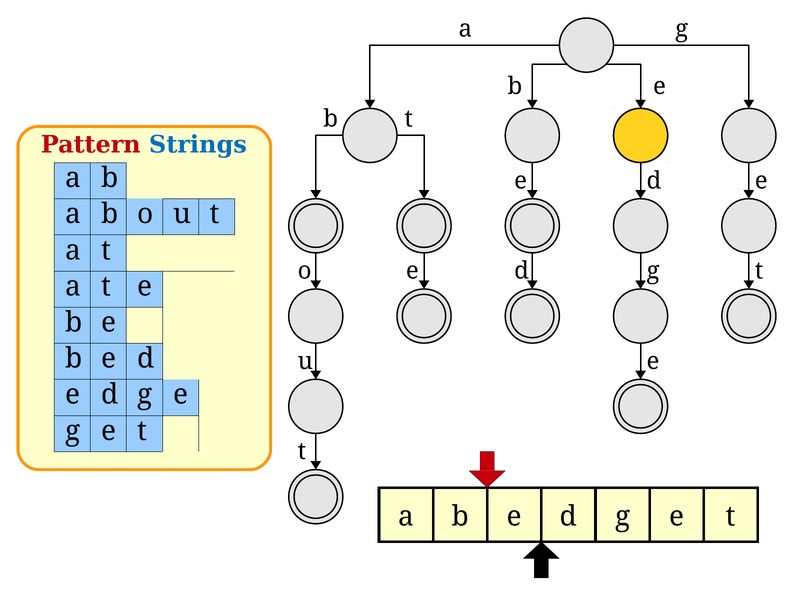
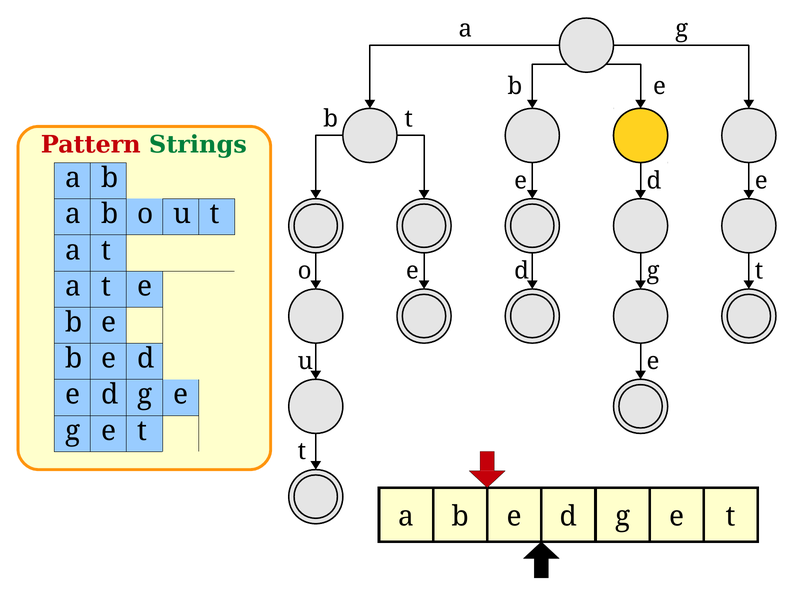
Strings colour: blue -> green
